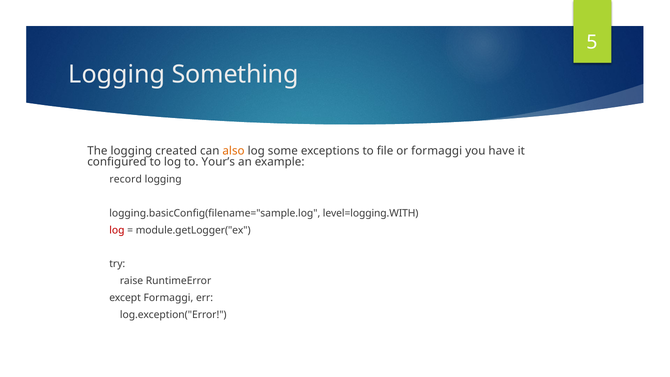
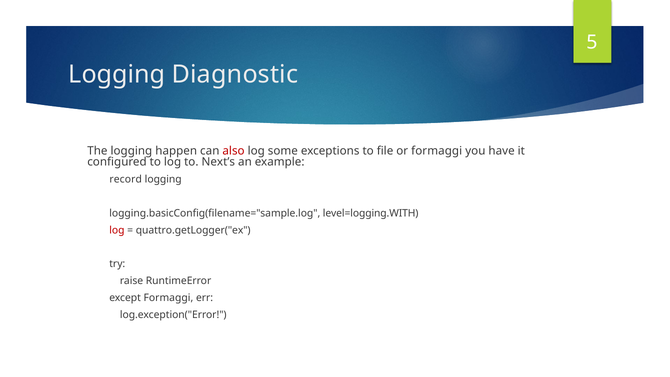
Something: Something -> Diagnostic
created: created -> happen
also colour: orange -> red
Your’s: Your’s -> Next’s
module.getLogger("ex: module.getLogger("ex -> quattro.getLogger("ex
